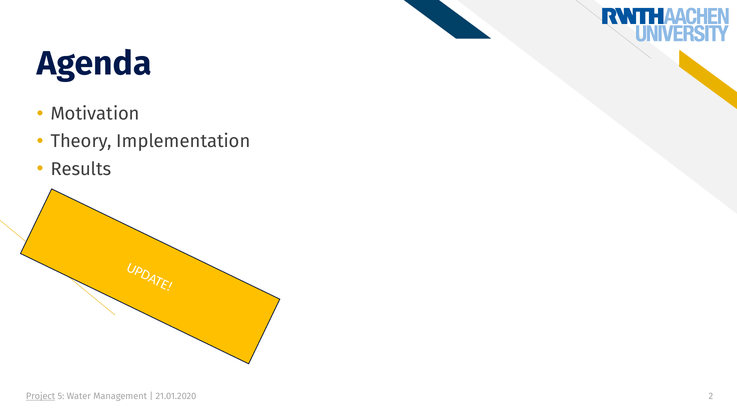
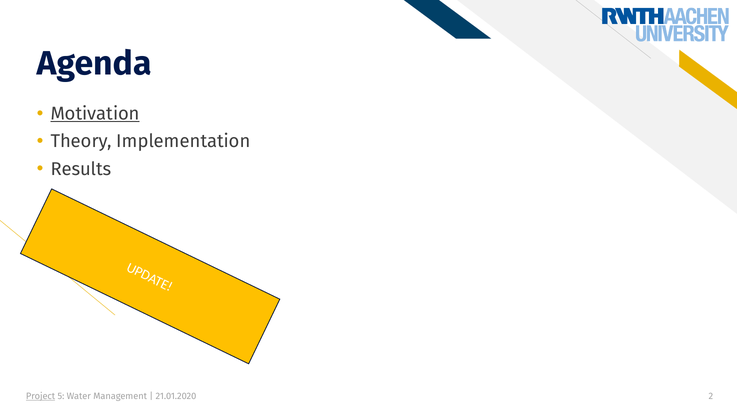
Motivation underline: none -> present
